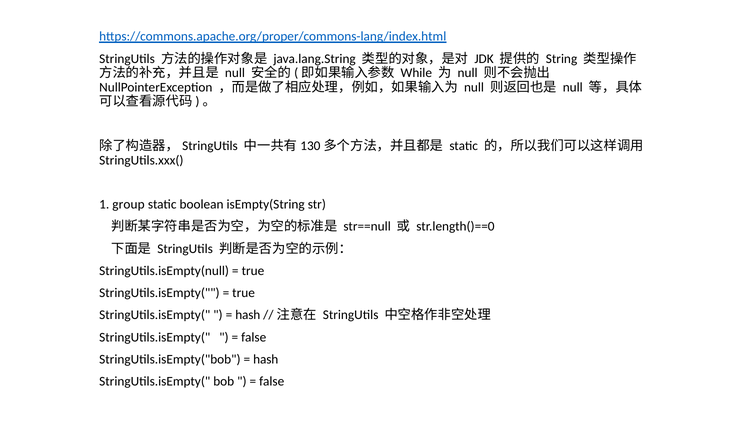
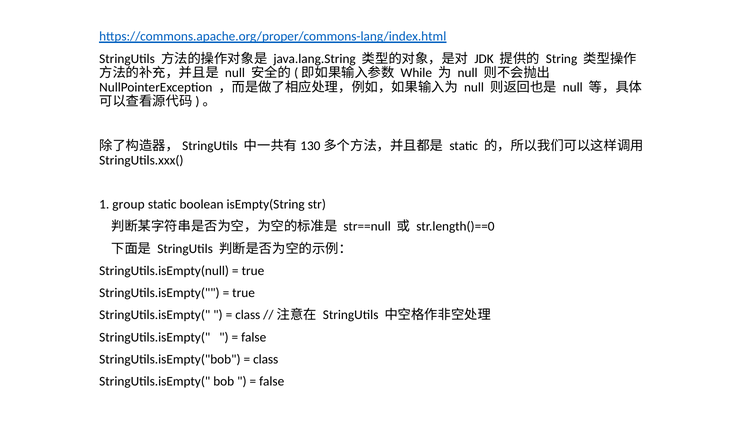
hash at (248, 315): hash -> class
hash at (266, 360): hash -> class
